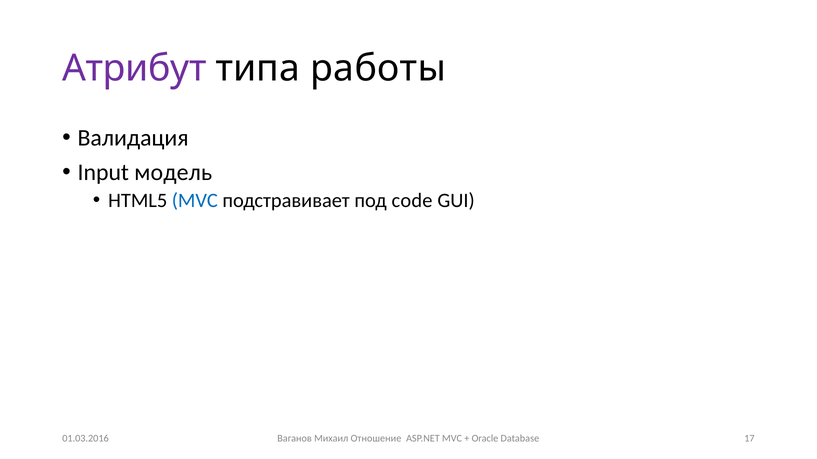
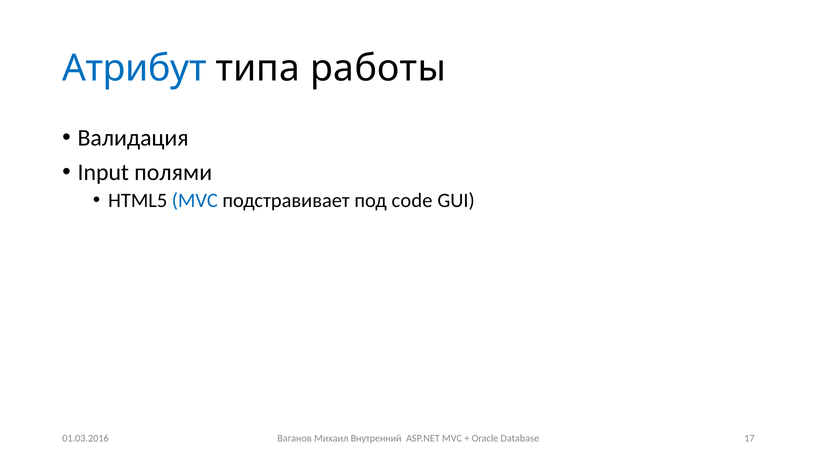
Атрибут colour: purple -> blue
модель: модель -> полями
Отношение: Отношение -> Внутренний
